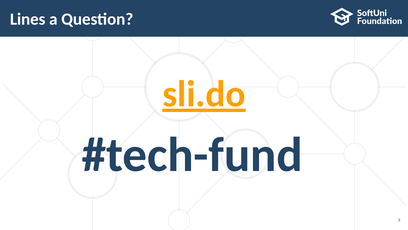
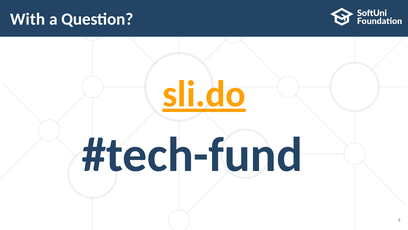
Lines: Lines -> With
